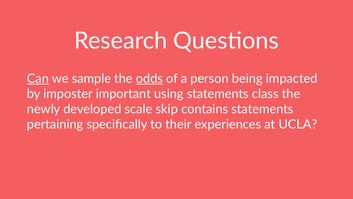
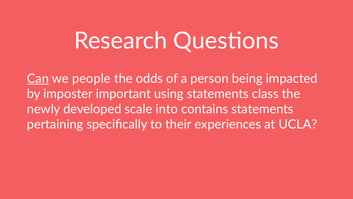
sample: sample -> people
odds underline: present -> none
skip: skip -> into
